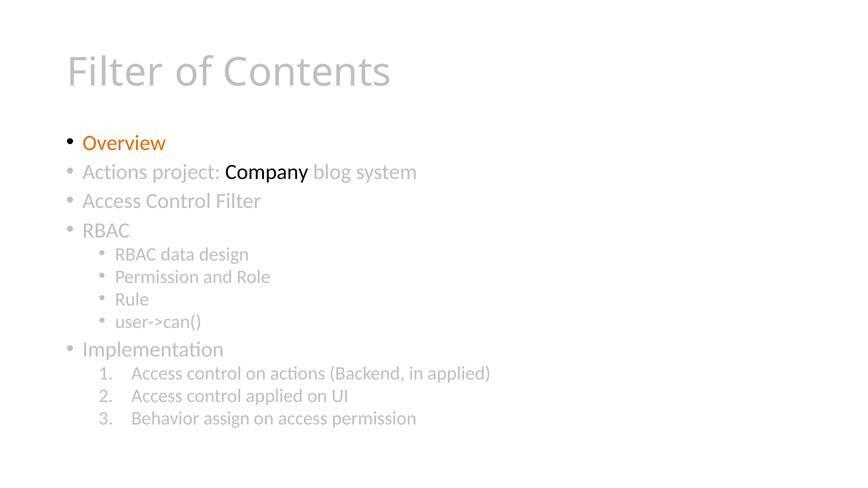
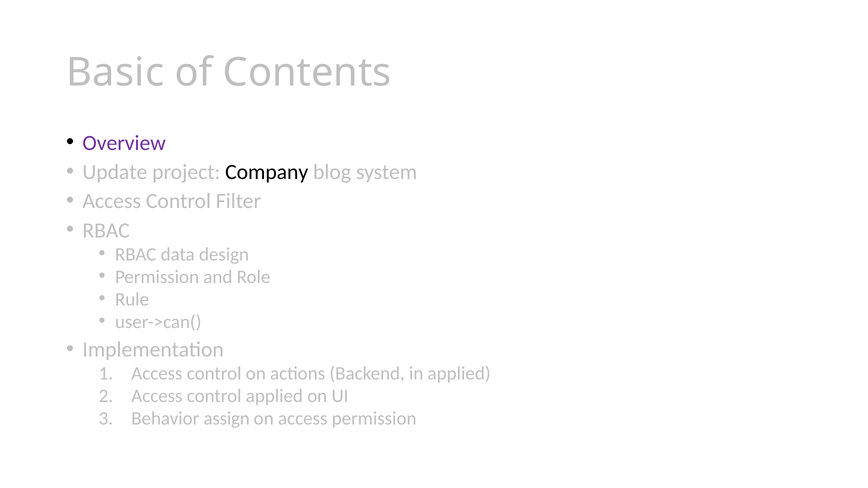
Filter at (115, 73): Filter -> Basic
Overview colour: orange -> purple
Actions at (115, 172): Actions -> Update
